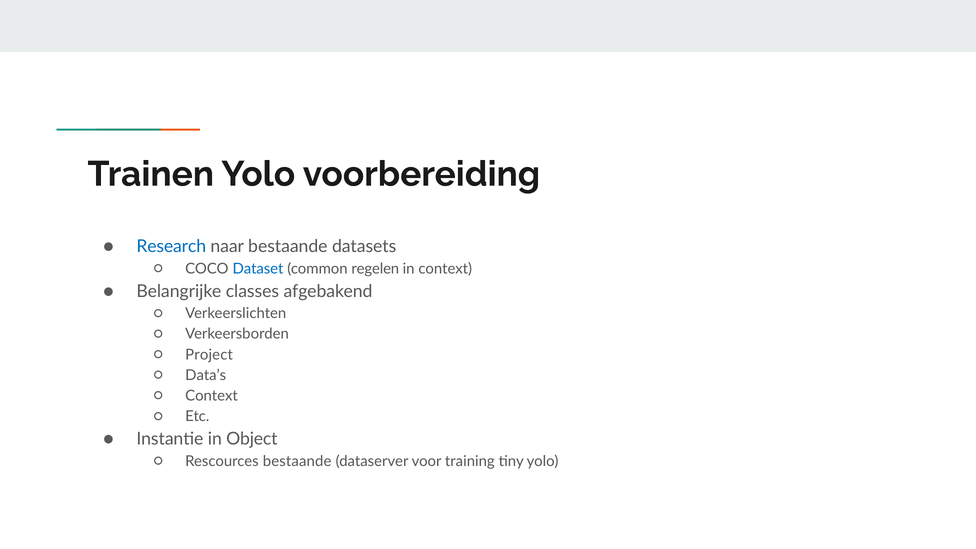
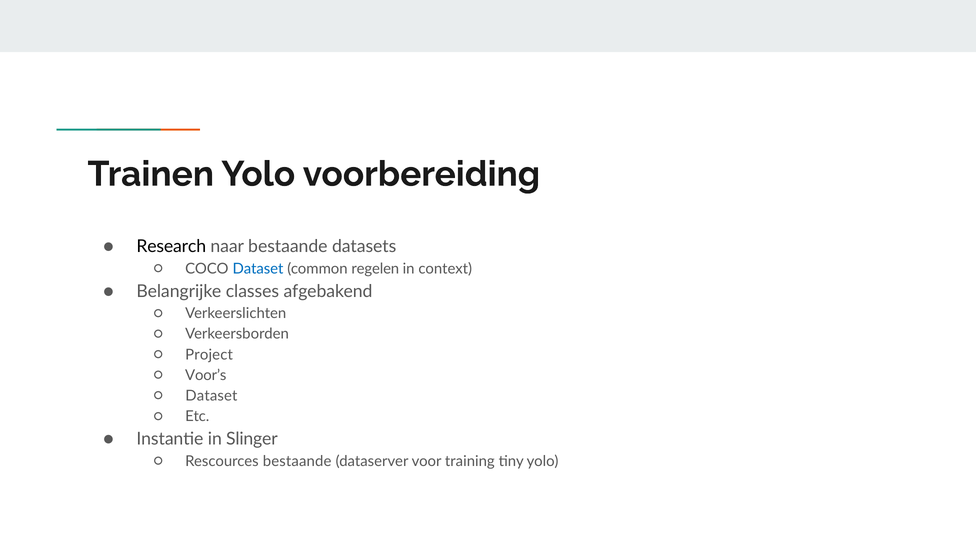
Research colour: blue -> black
Data’s: Data’s -> Voor’s
Context at (211, 396): Context -> Dataset
Object: Object -> Slinger
